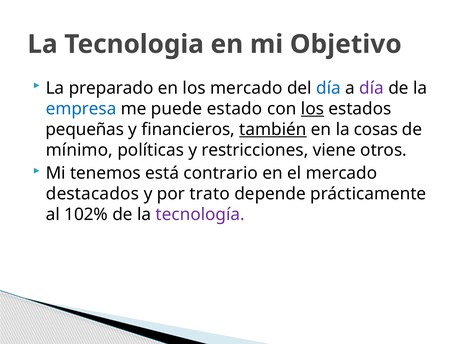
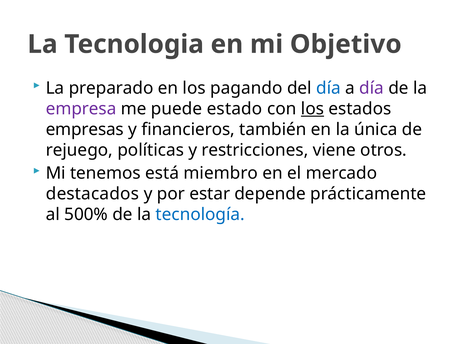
los mercado: mercado -> pagando
empresa colour: blue -> purple
pequeñas: pequeñas -> empresas
también underline: present -> none
cosas: cosas -> única
mínimo: mínimo -> rejuego
contrario: contrario -> miembro
trato: trato -> estar
102%: 102% -> 500%
tecnología colour: purple -> blue
